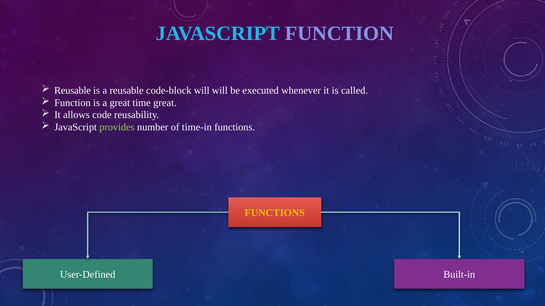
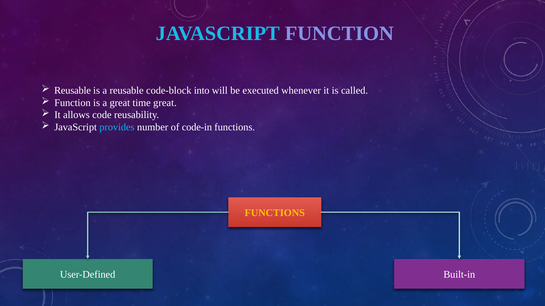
code-block will: will -> into
provides colour: light green -> light blue
time-in: time-in -> code-in
